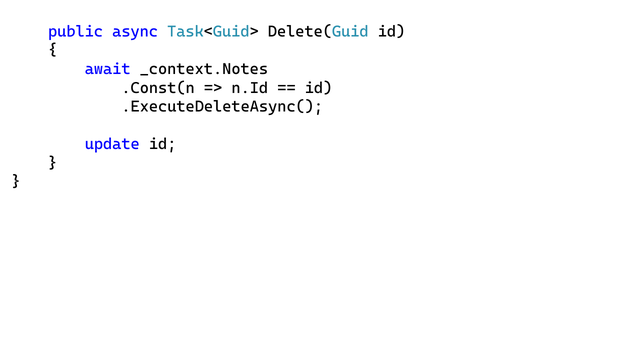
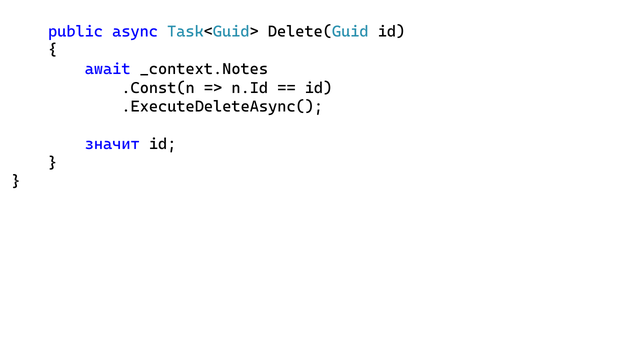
update: update -> значит
